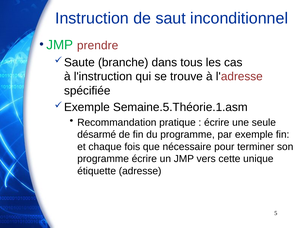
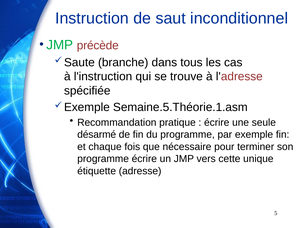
prendre: prendre -> précède
